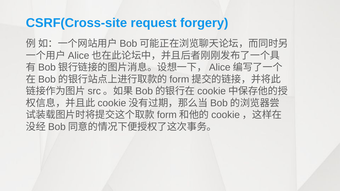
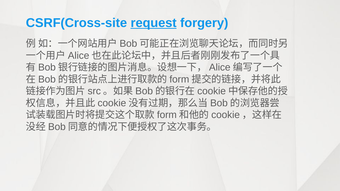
request underline: none -> present
